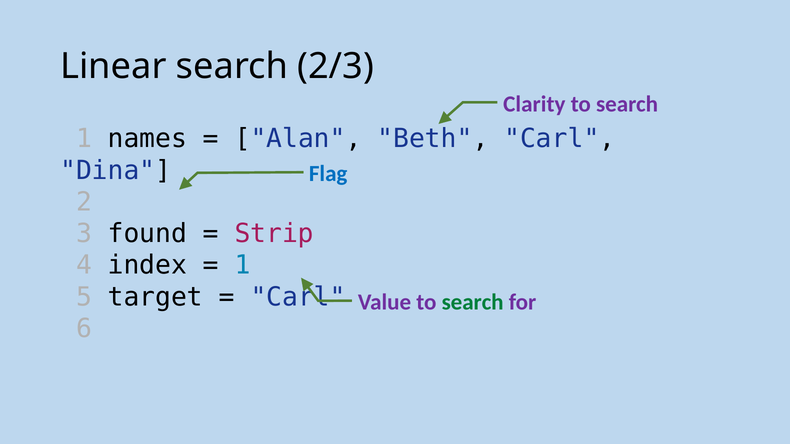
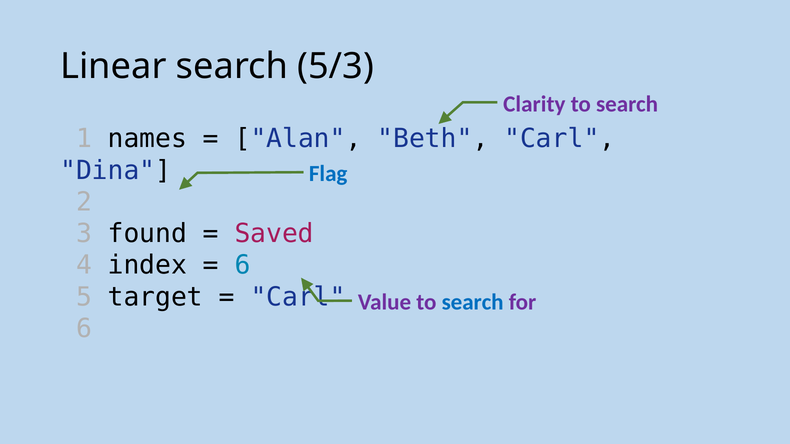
2/3: 2/3 -> 5/3
Strip: Strip -> Saved
1 at (243, 265): 1 -> 6
search at (473, 302) colour: green -> blue
